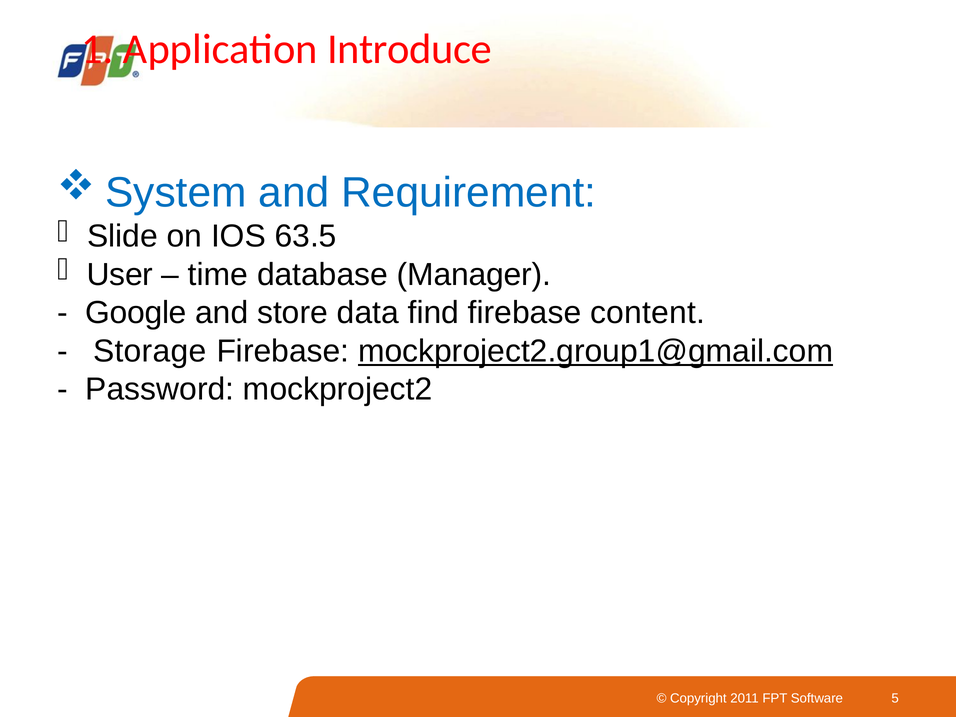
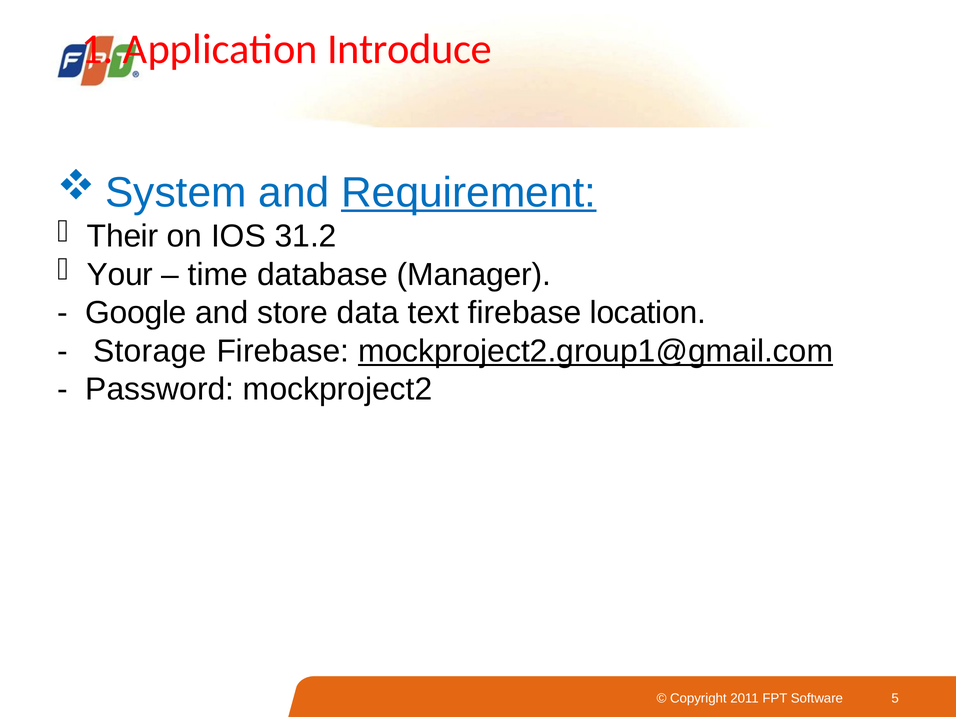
Requirement underline: none -> present
Slide: Slide -> Their
63.5: 63.5 -> 31.2
User: User -> Your
find: find -> text
content: content -> location
